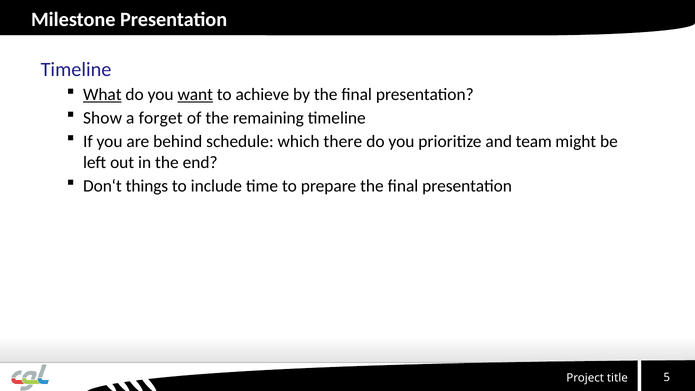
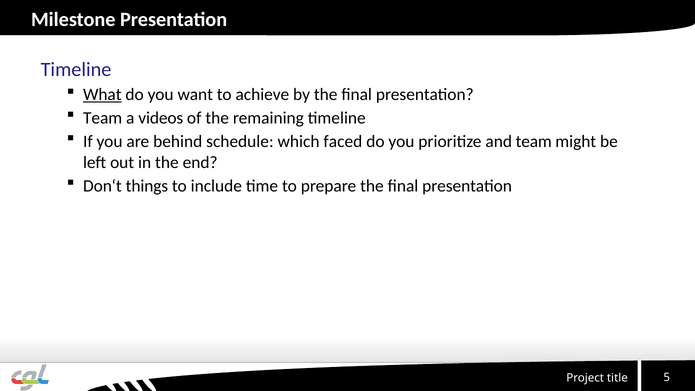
want underline: present -> none
Show at (103, 118): Show -> Team
forget: forget -> videos
there: there -> faced
